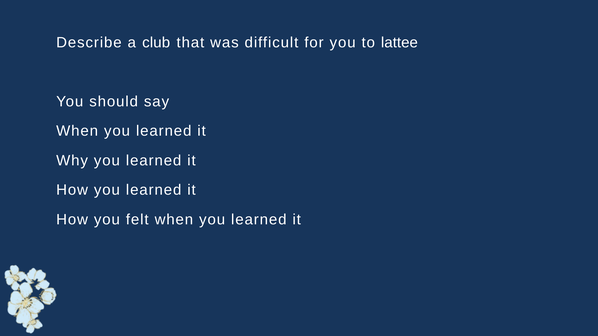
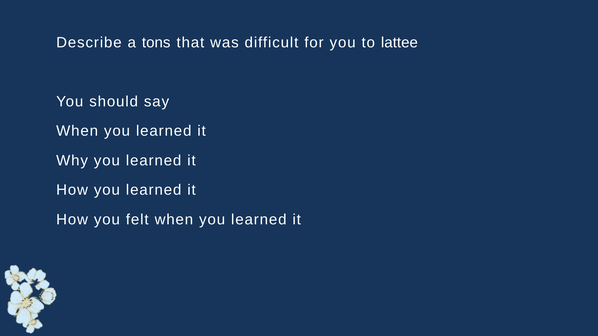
club: club -> tons
